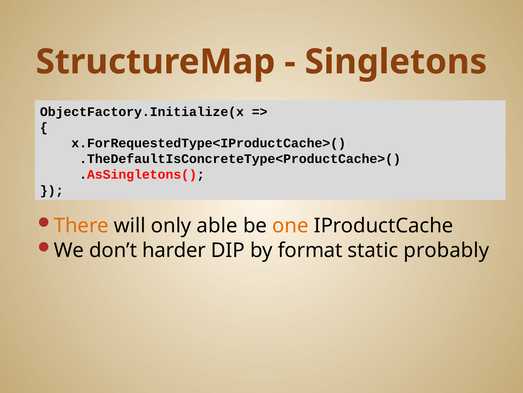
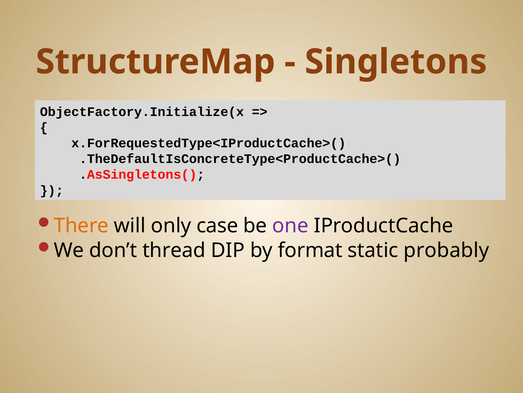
able: able -> case
one colour: orange -> purple
harder: harder -> thread
